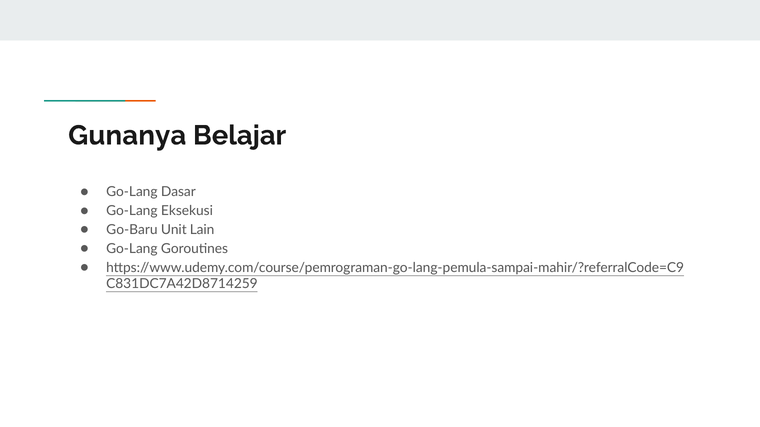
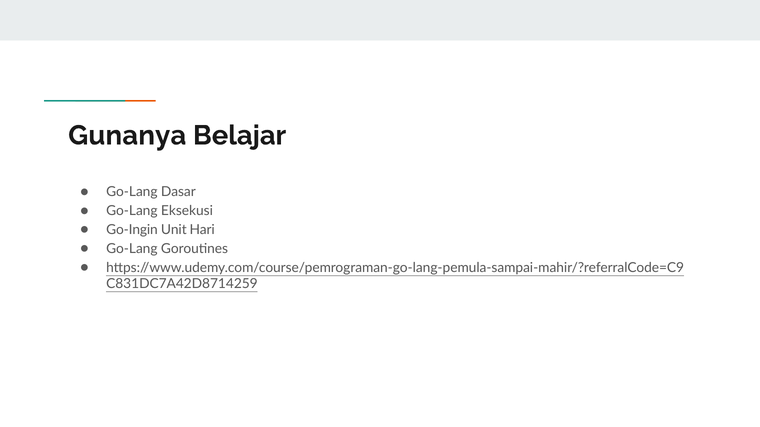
Go-Baru: Go-Baru -> Go-Ingin
Lain: Lain -> Hari
